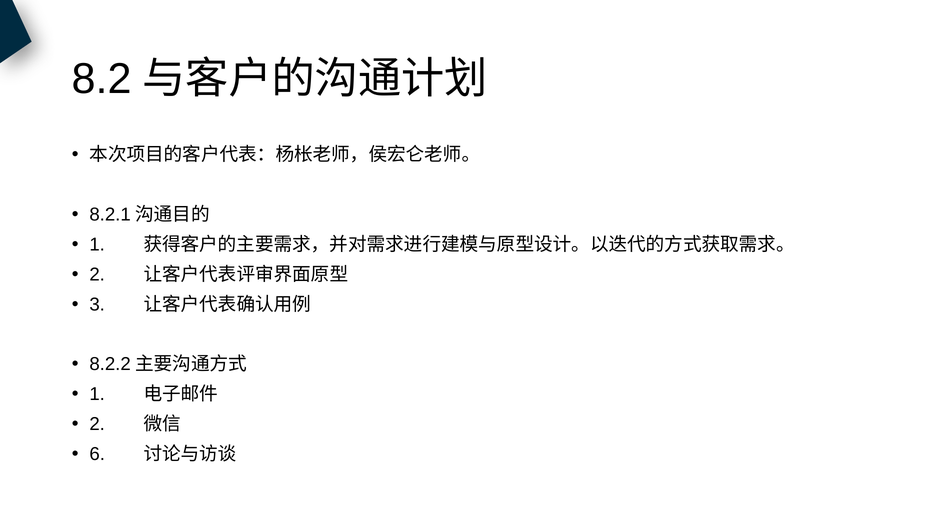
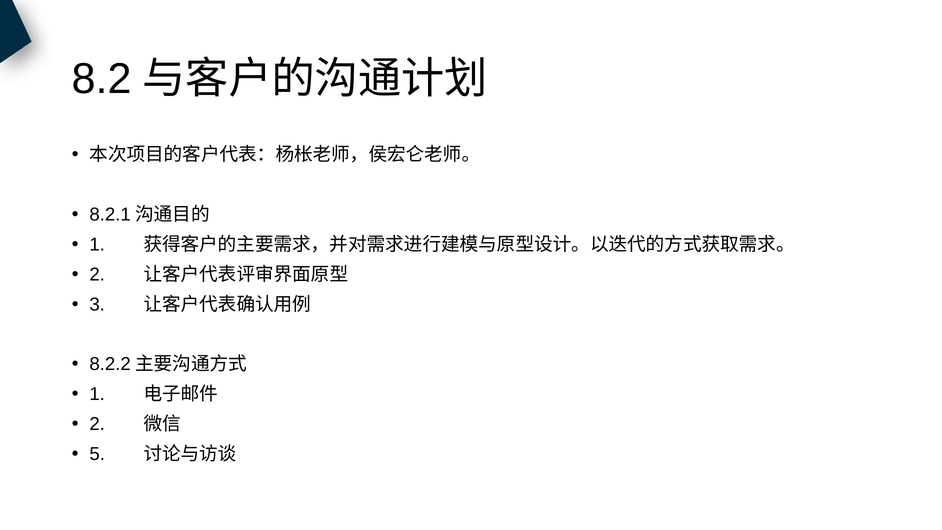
6: 6 -> 5
